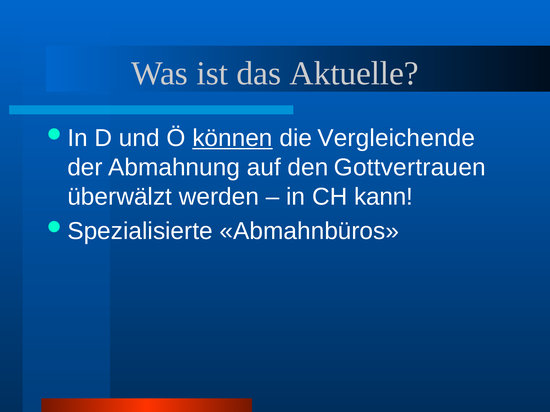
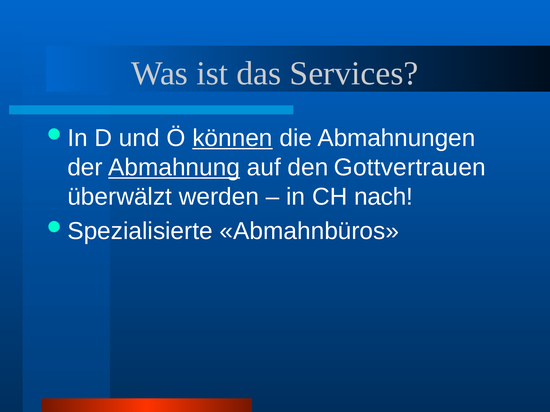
Aktuelle: Aktuelle -> Services
Vergleichende: Vergleichende -> Abmahnungen
Abmahnung underline: none -> present
kann: kann -> nach
